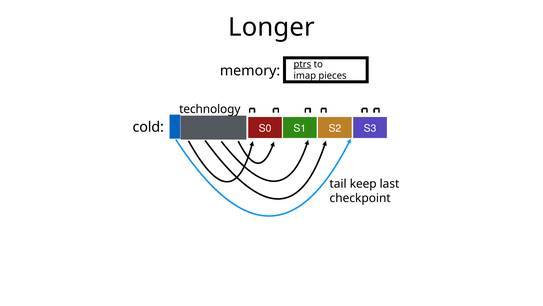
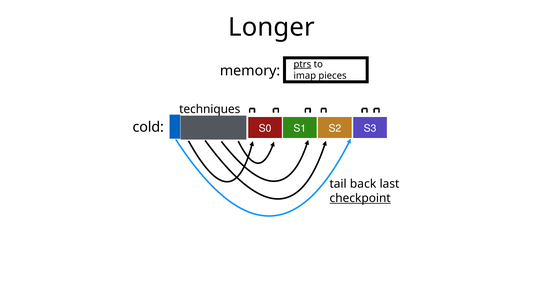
technology: technology -> techniques
keep: keep -> back
checkpoint underline: none -> present
